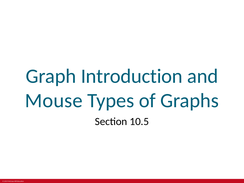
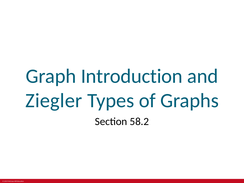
Mouse: Mouse -> Ziegler
10.5: 10.5 -> 58.2
